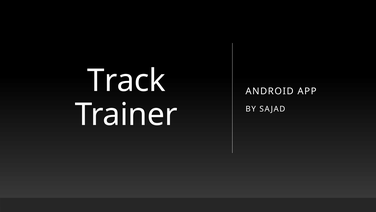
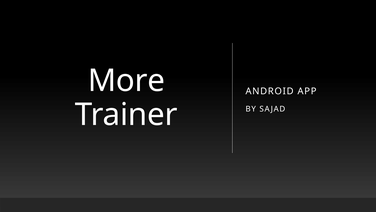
Track: Track -> More
